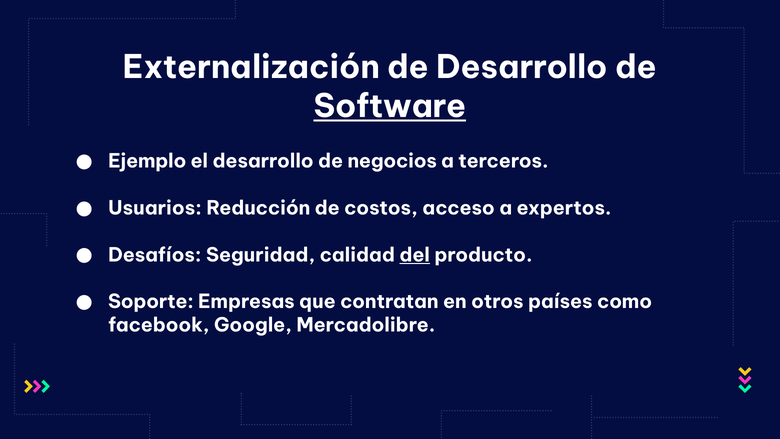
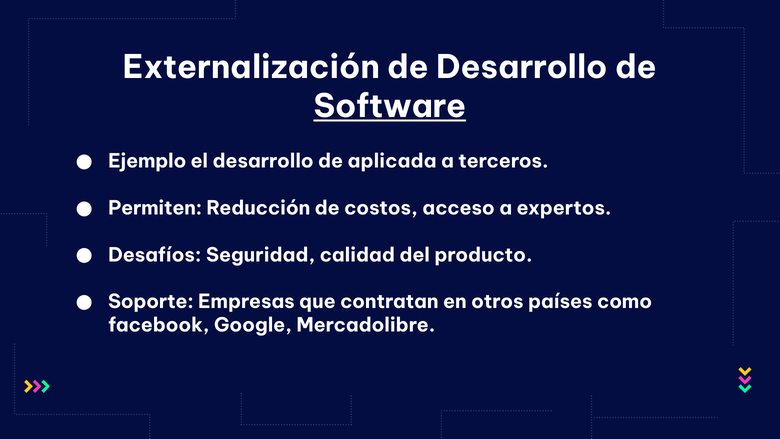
negocios: negocios -> aplicada
Usuarios: Usuarios -> Permiten
del underline: present -> none
